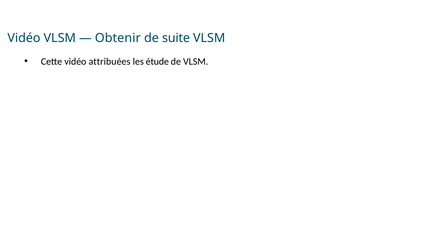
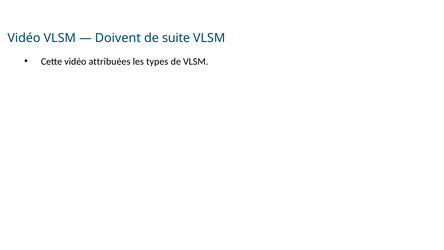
Obtenir: Obtenir -> Doivent
étude: étude -> types
